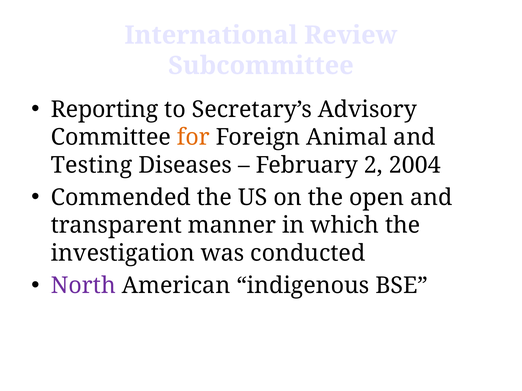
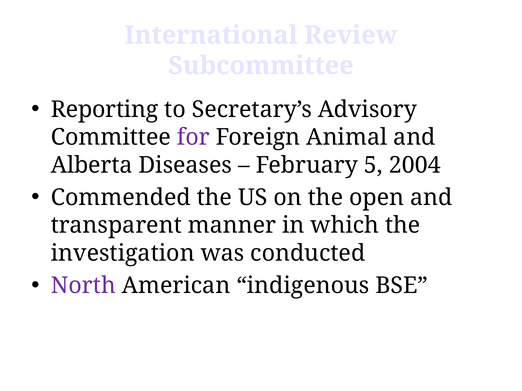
for colour: orange -> purple
Testing: Testing -> Alberta
2: 2 -> 5
